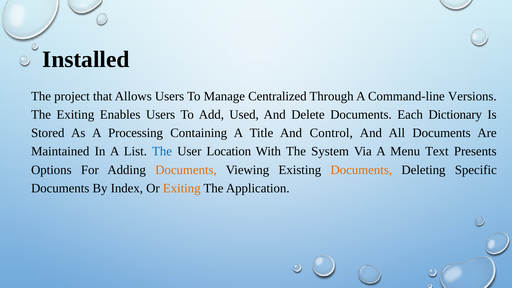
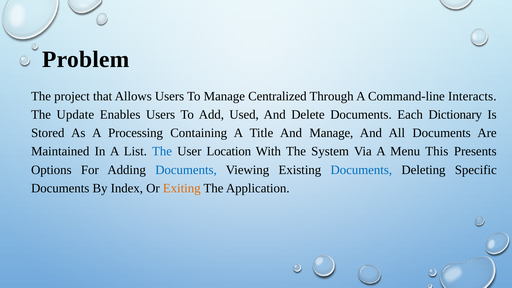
Installed: Installed -> Problem
Versions: Versions -> Interacts
The Exiting: Exiting -> Update
And Control: Control -> Manage
Text: Text -> This
Documents at (186, 170) colour: orange -> blue
Documents at (361, 170) colour: orange -> blue
